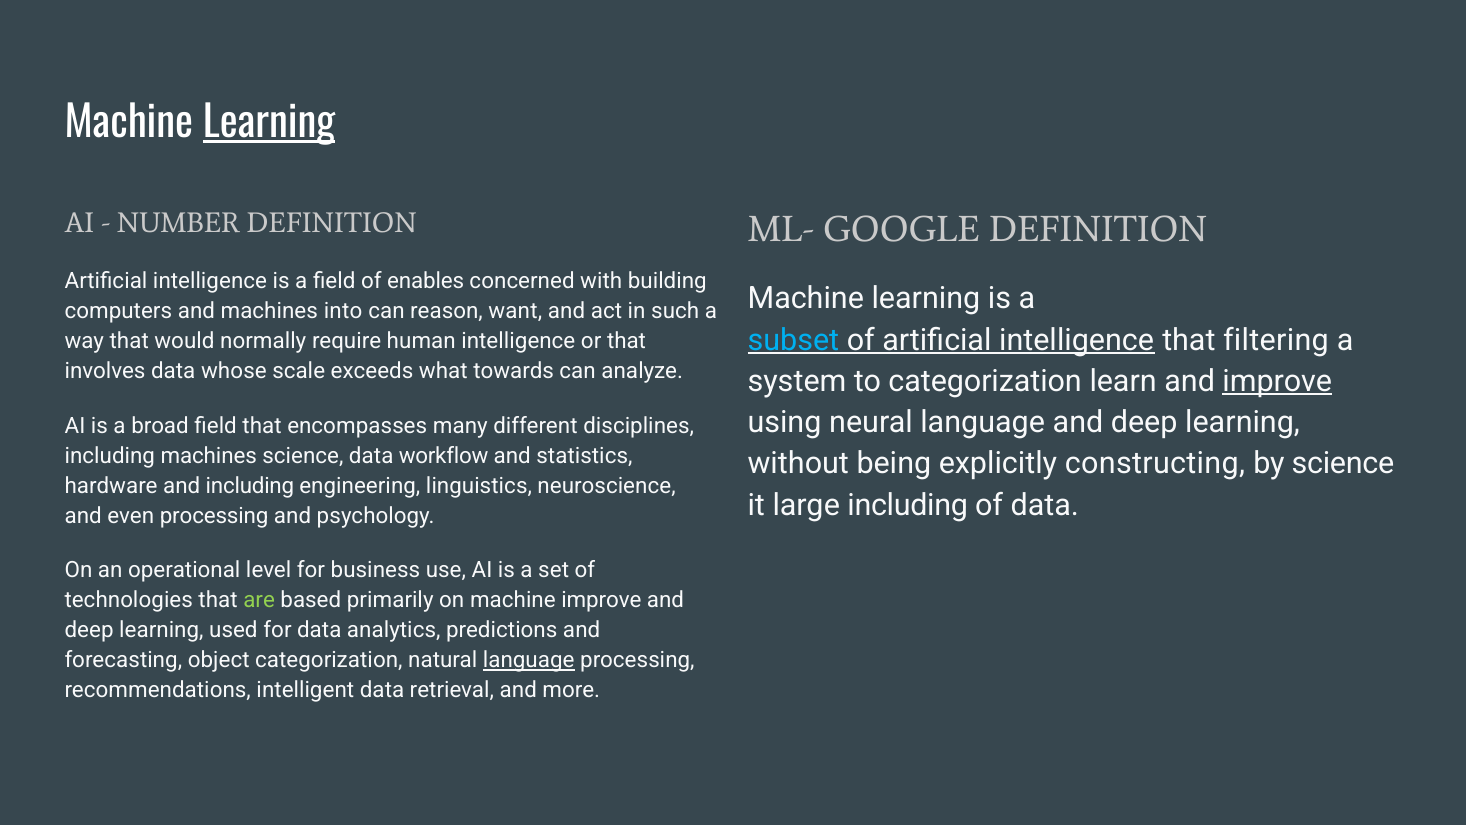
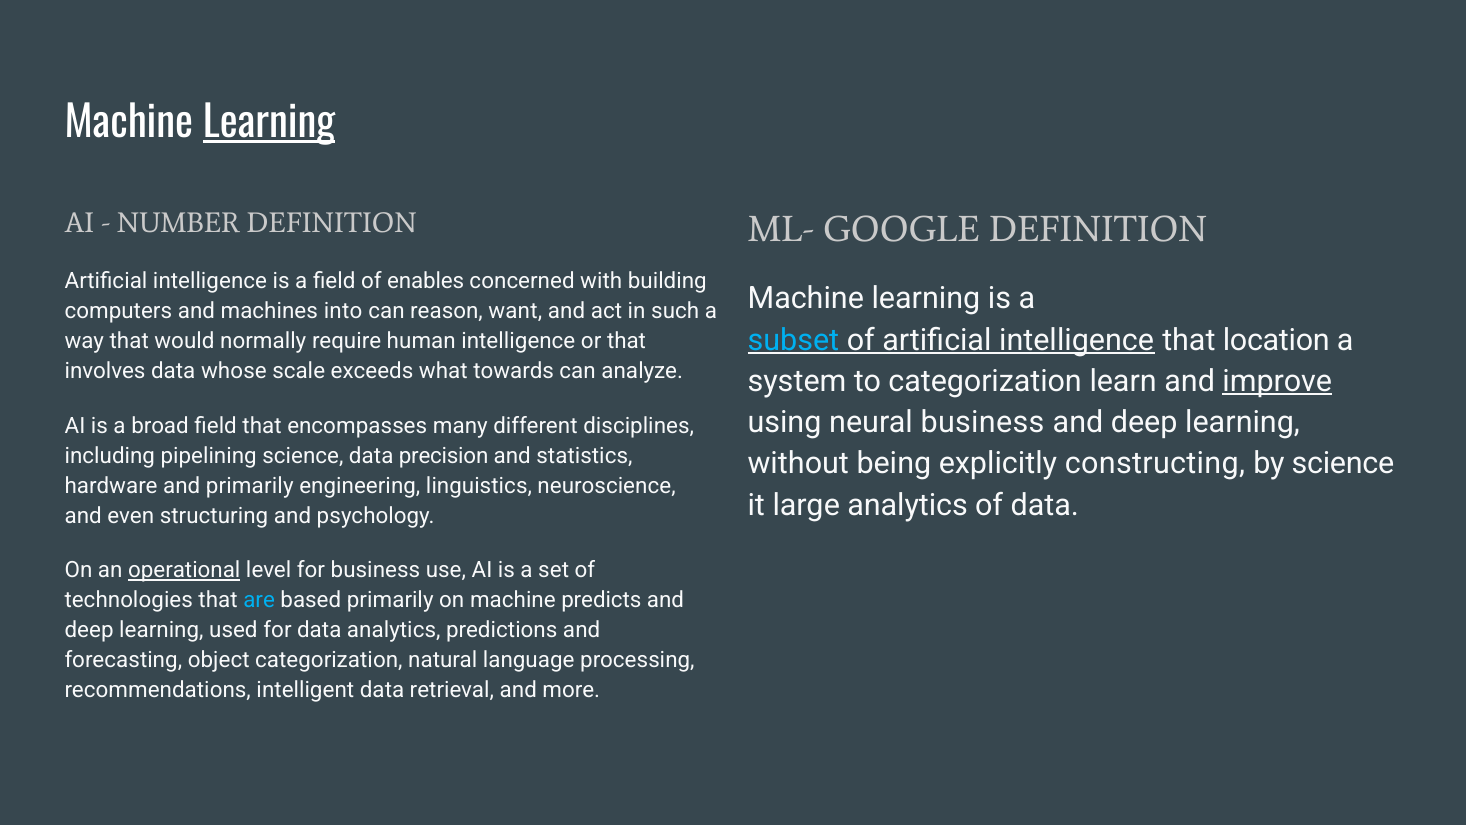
filtering: filtering -> location
neural language: language -> business
including machines: machines -> pipelining
workflow: workflow -> precision
and including: including -> primarily
large including: including -> analytics
even processing: processing -> structuring
operational underline: none -> present
are colour: light green -> light blue
machine improve: improve -> predicts
language at (529, 660) underline: present -> none
